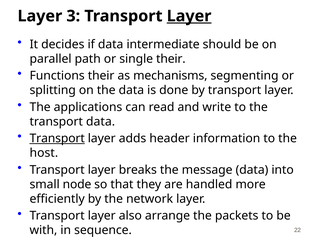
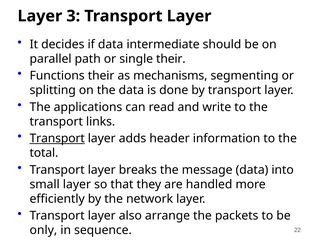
Layer at (189, 16) underline: present -> none
transport data: data -> links
host: host -> total
small node: node -> layer
with: with -> only
